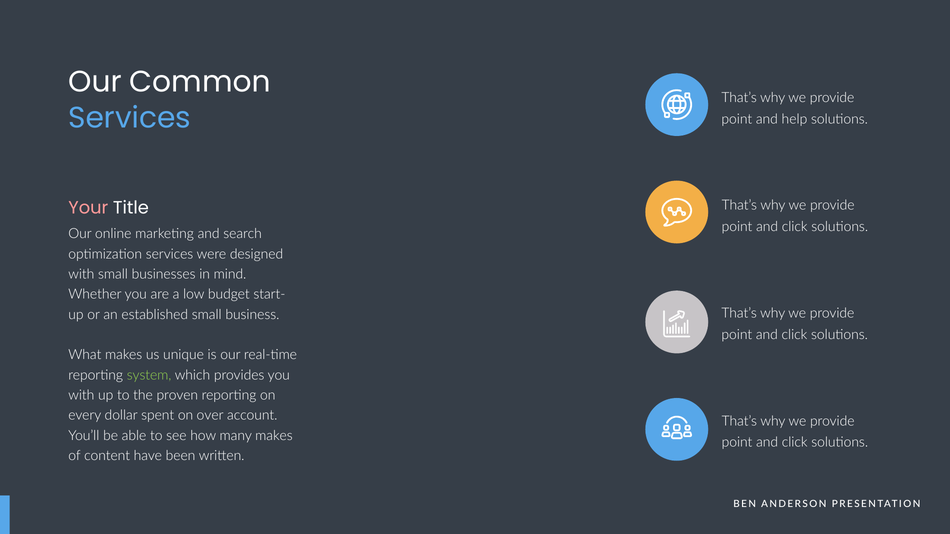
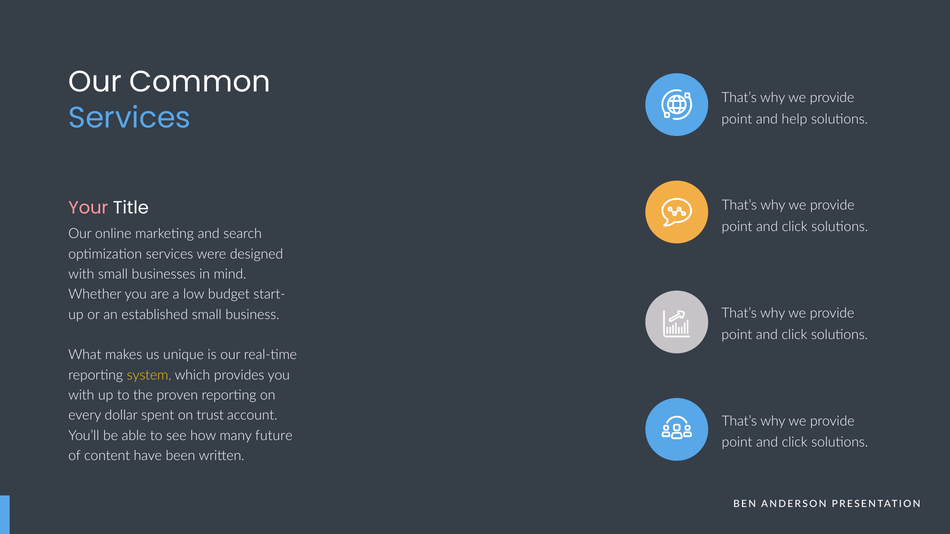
system colour: light green -> yellow
over: over -> trust
many makes: makes -> future
